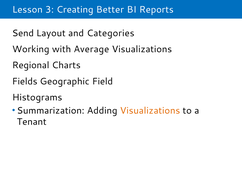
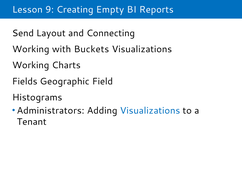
3: 3 -> 9
Better: Better -> Empty
Categories: Categories -> Connecting
Average: Average -> Buckets
Regional at (31, 65): Regional -> Working
Summarization: Summarization -> Administrators
Visualizations at (150, 111) colour: orange -> blue
